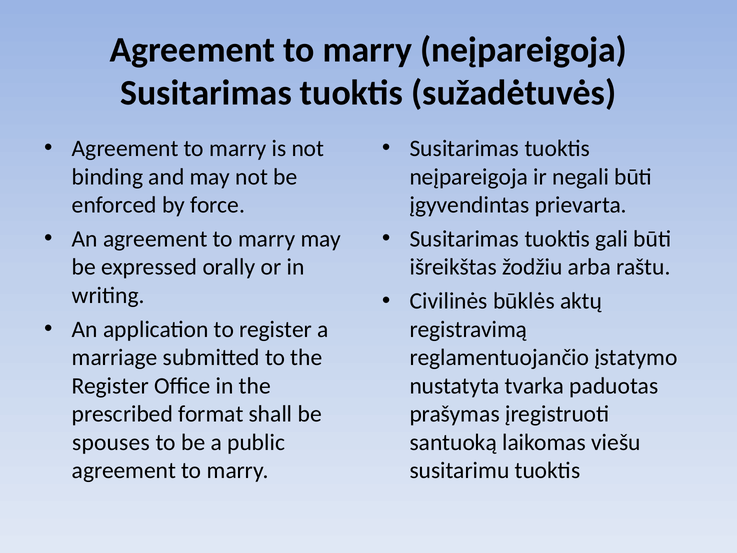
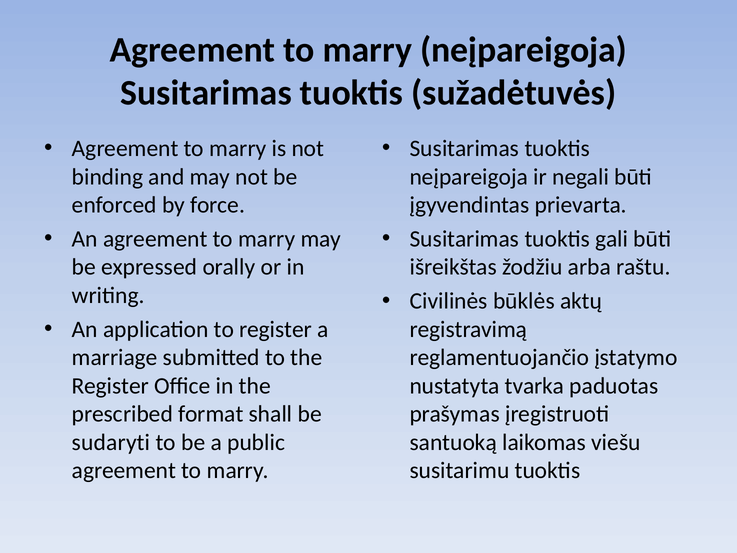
spouses: spouses -> sudaryti
